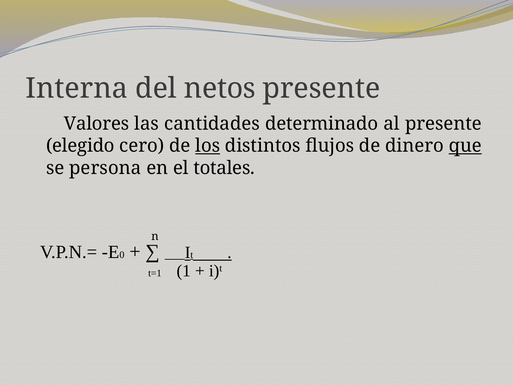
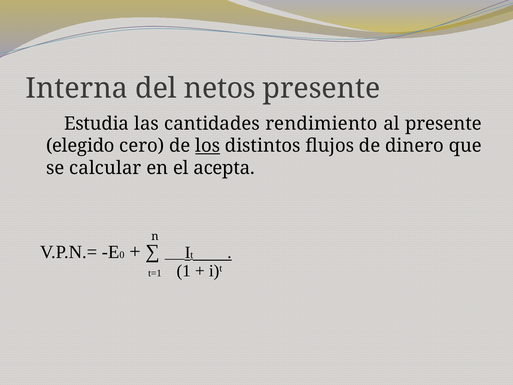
Valores: Valores -> Estudia
determinado: determinado -> rendimiento
que underline: present -> none
persona: persona -> calcular
totales: totales -> acepta
